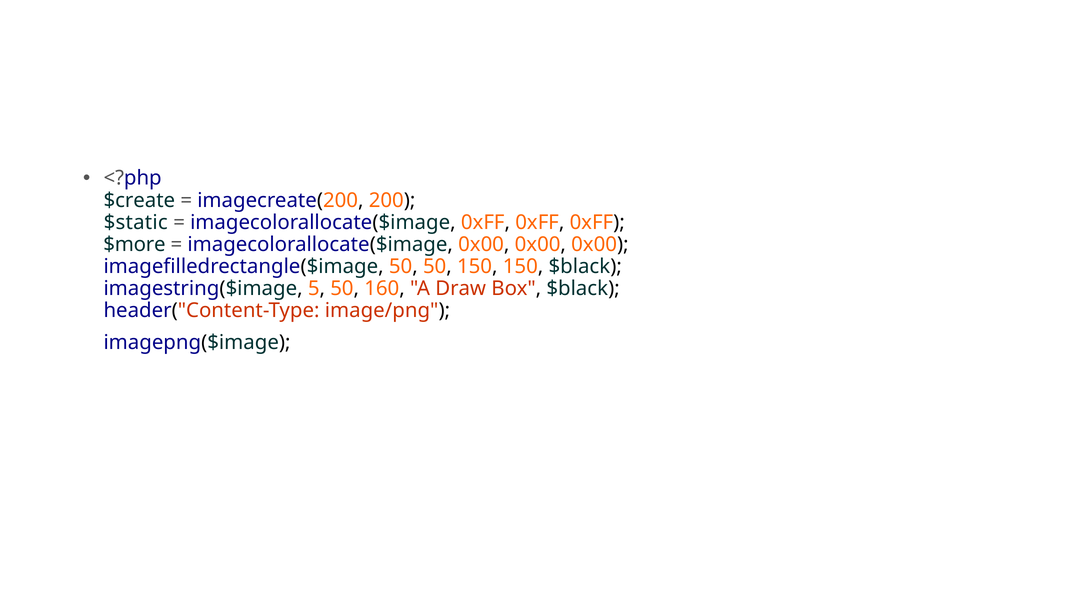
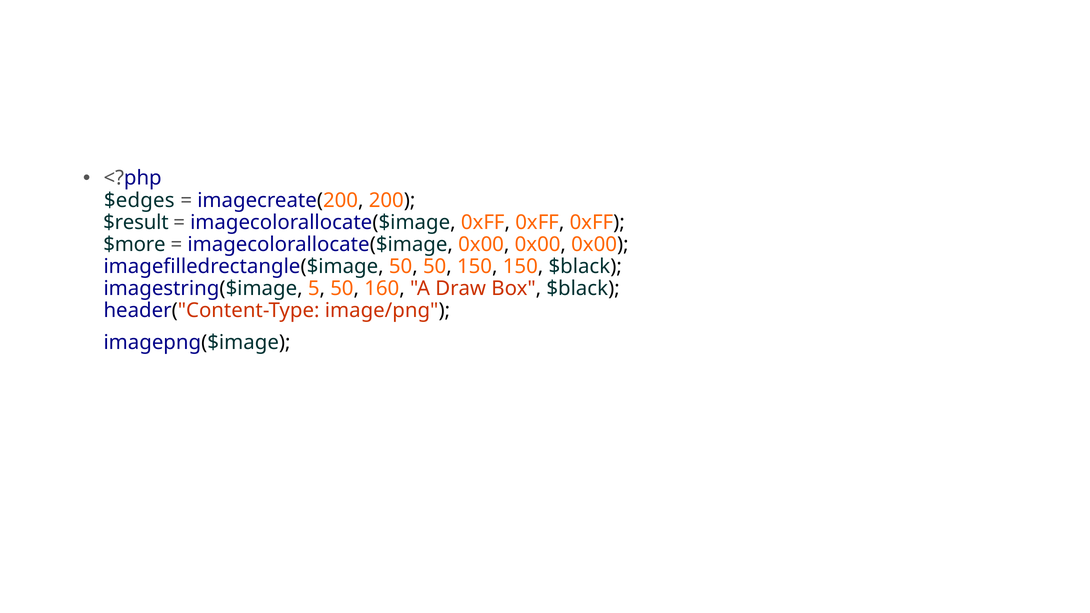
$create: $create -> $edges
$static: $static -> $result
